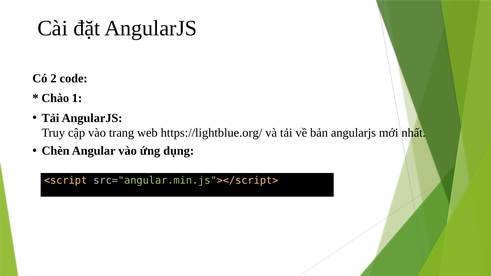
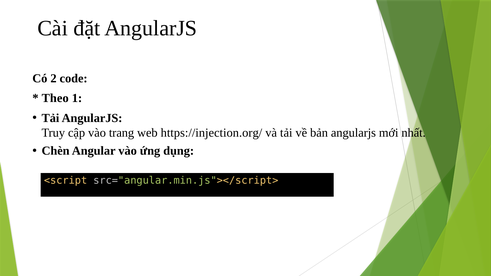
Chào: Chào -> Theo
https://lightblue.org/: https://lightblue.org/ -> https://injection.org/
